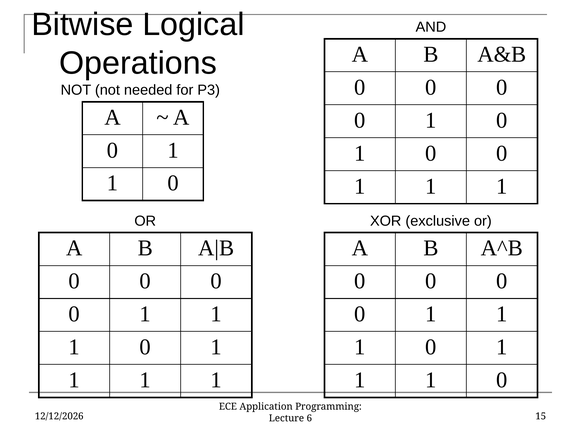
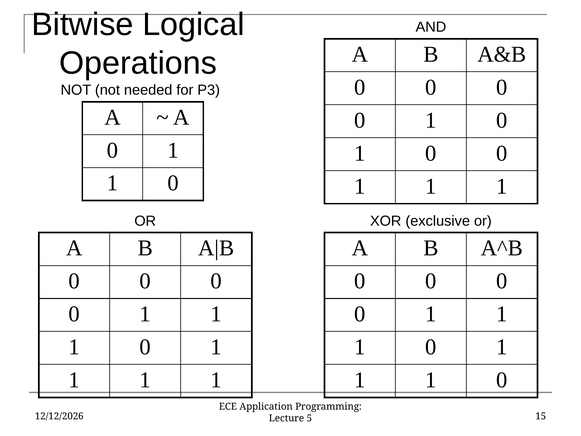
6: 6 -> 5
